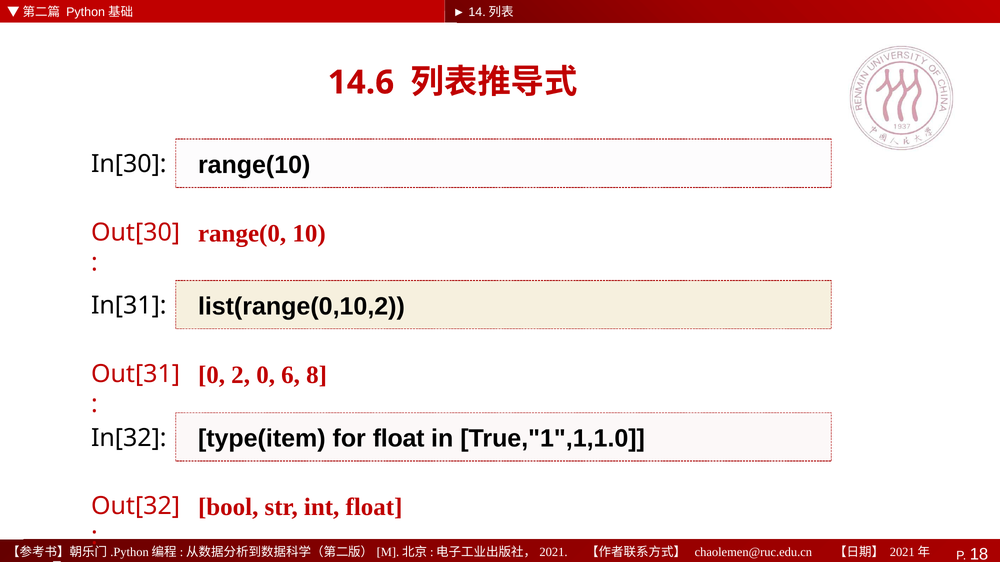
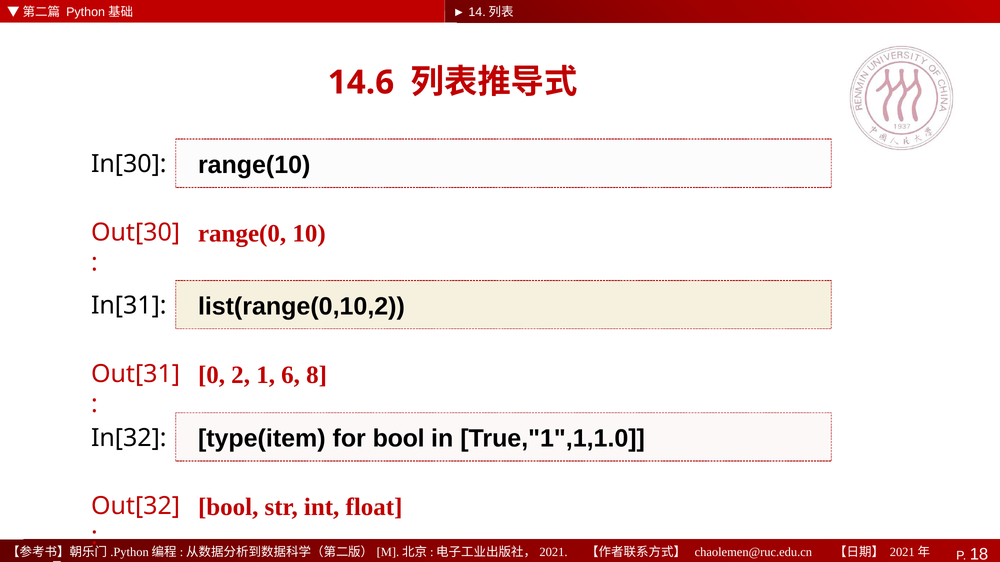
2 0: 0 -> 1
for float: float -> bool
